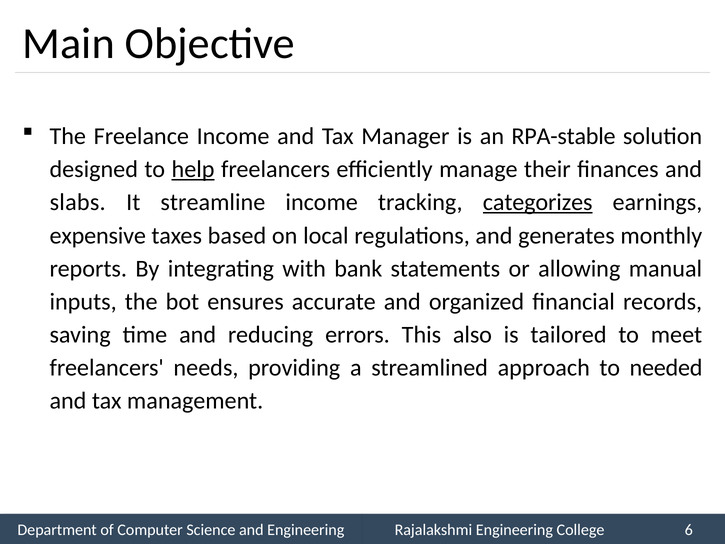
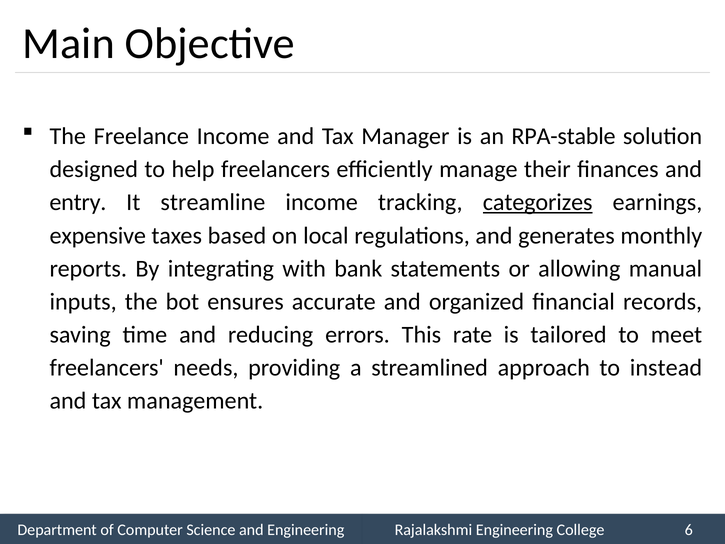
help underline: present -> none
slabs: slabs -> entry
also: also -> rate
needed: needed -> instead
